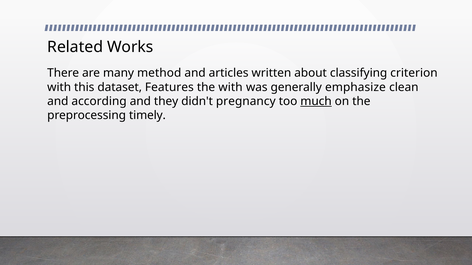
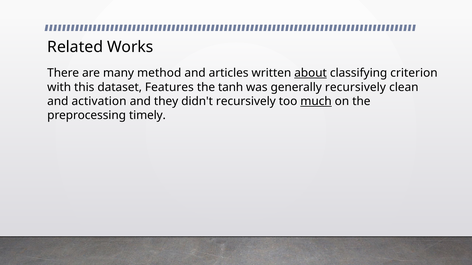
about underline: none -> present
the with: with -> tanh
generally emphasize: emphasize -> recursively
according: according -> activation
didn't pregnancy: pregnancy -> recursively
